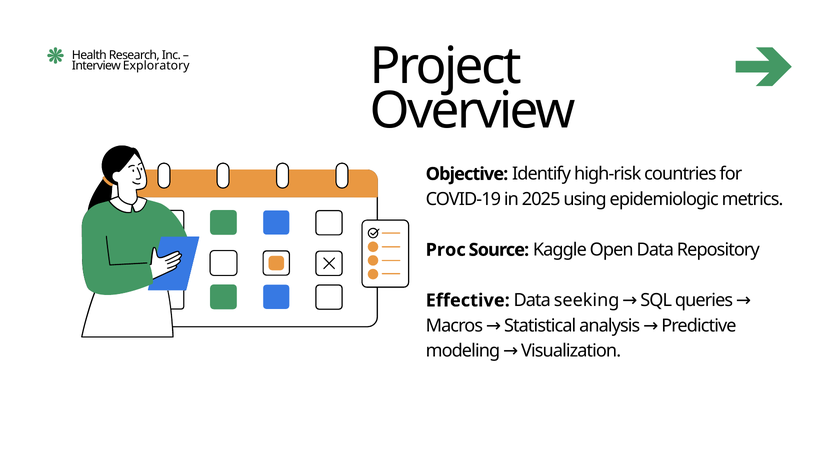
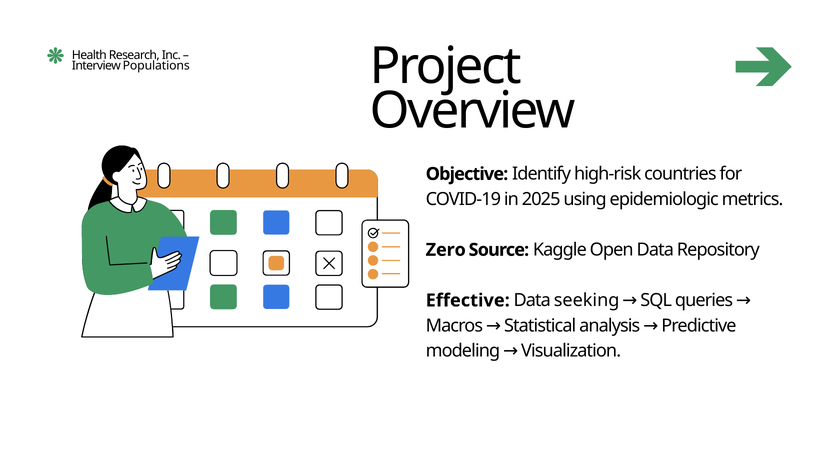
Exploratory: Exploratory -> Populations
Proc: Proc -> Zero
